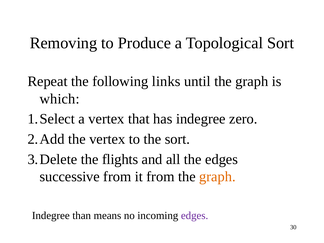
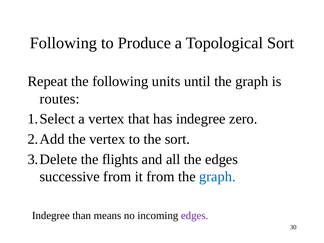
Removing at (63, 43): Removing -> Following
links: links -> units
which: which -> routes
graph at (217, 177) colour: orange -> blue
